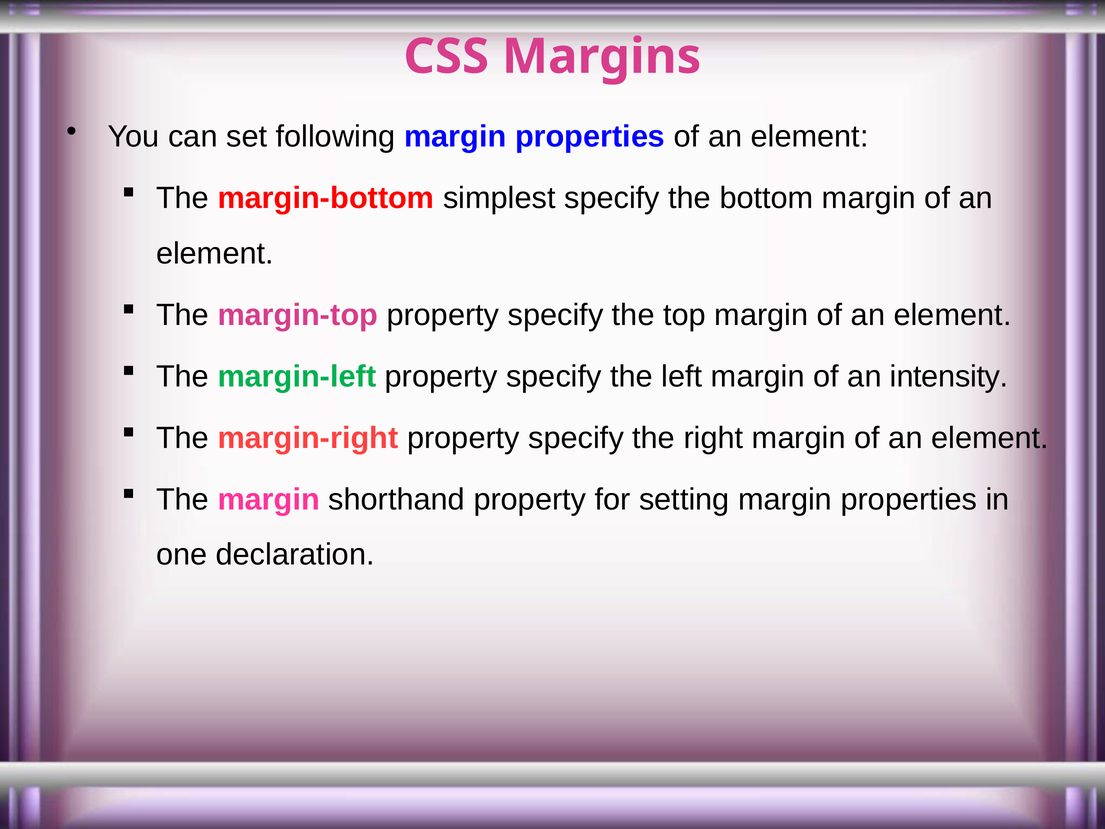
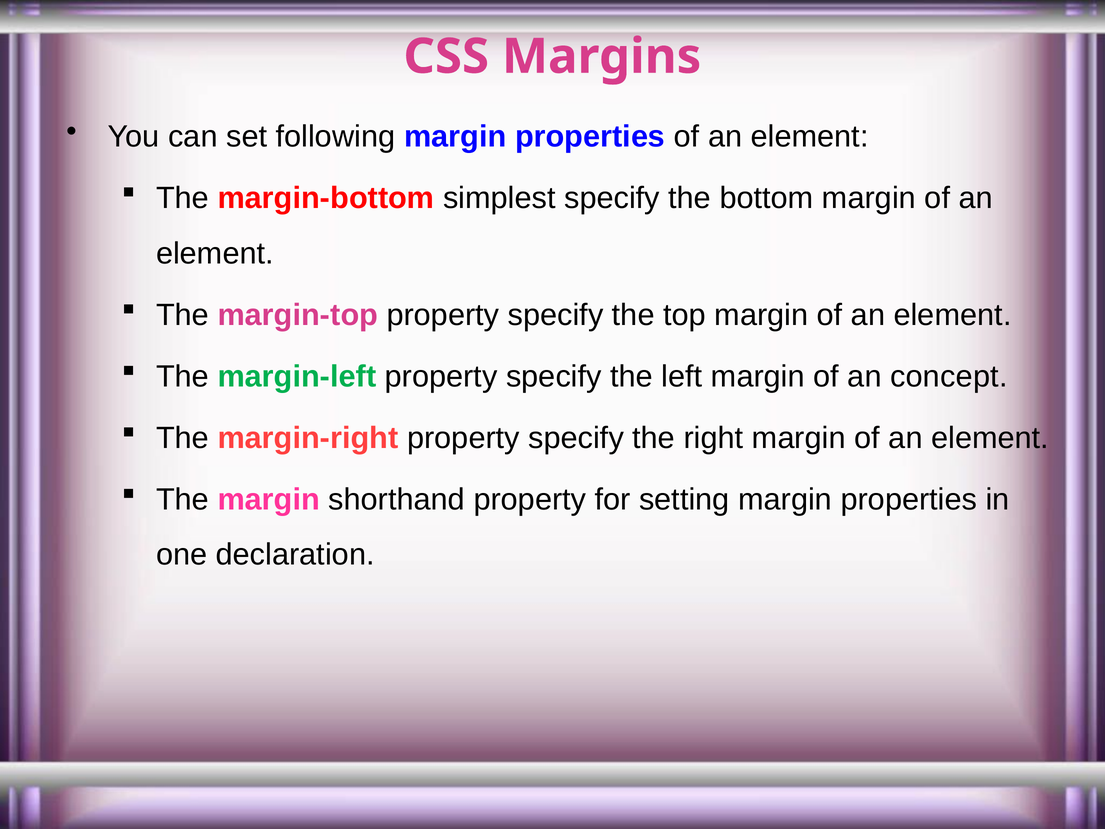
intensity: intensity -> concept
